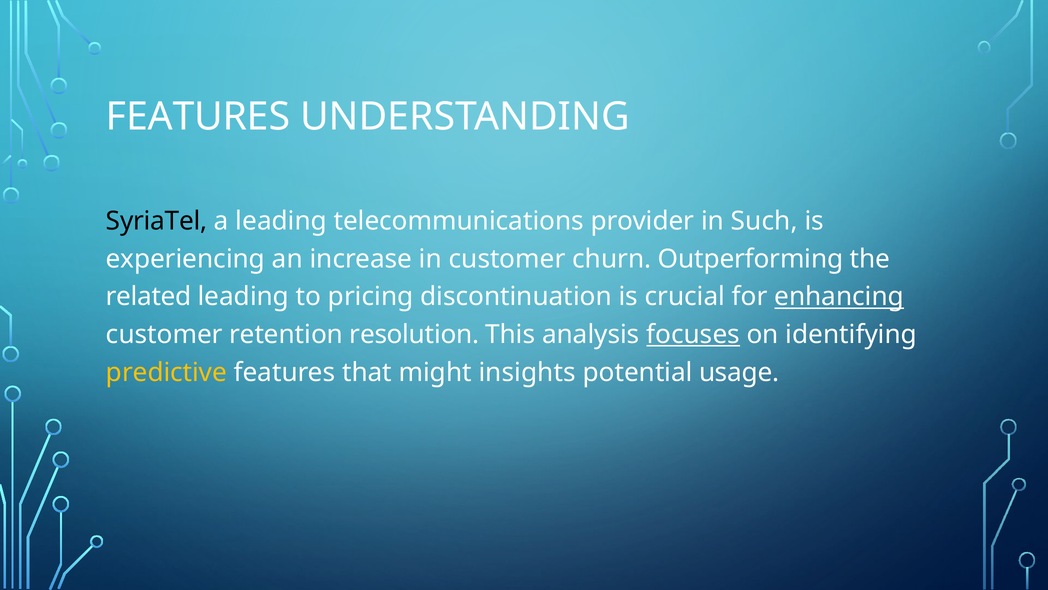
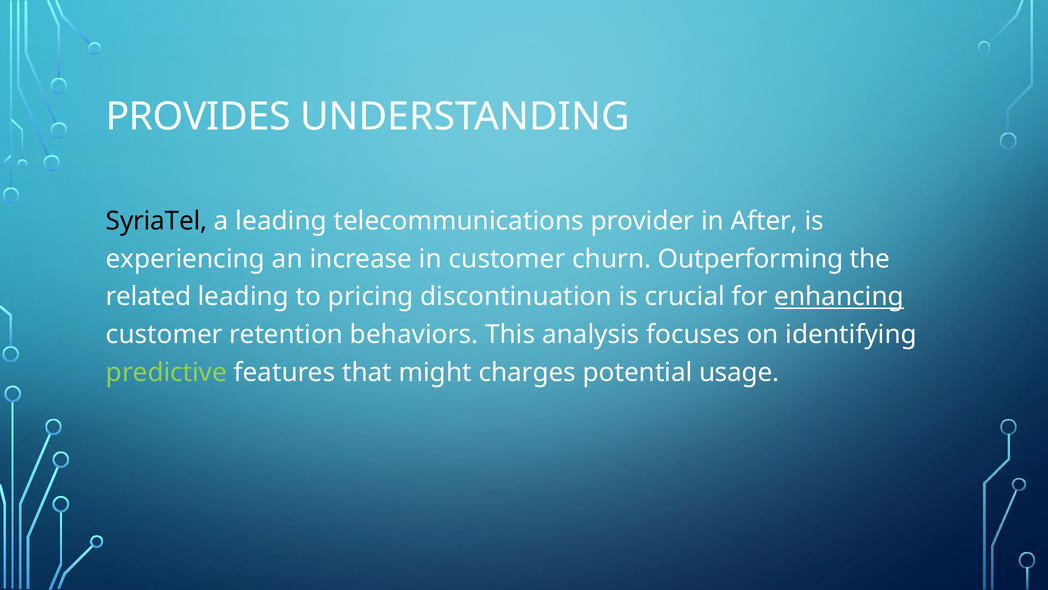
FEATURES at (198, 116): FEATURES -> PROVIDES
Such: Such -> After
resolution: resolution -> behaviors
focuses underline: present -> none
predictive colour: yellow -> light green
insights: insights -> charges
